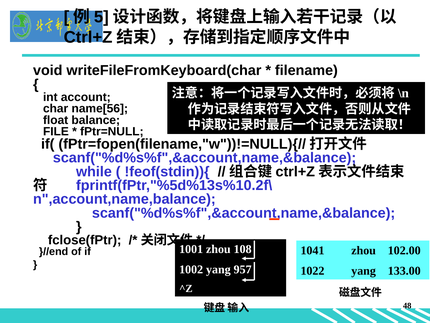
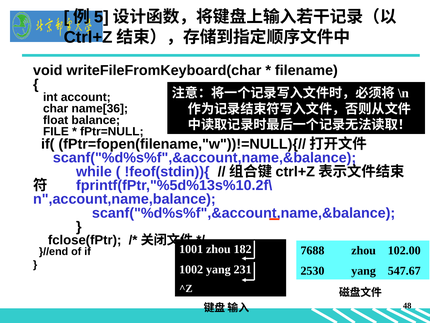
name[56: name[56 -> name[36
108: 108 -> 182
1041: 1041 -> 7688
957: 957 -> 231
1022: 1022 -> 2530
133.00: 133.00 -> 547.67
